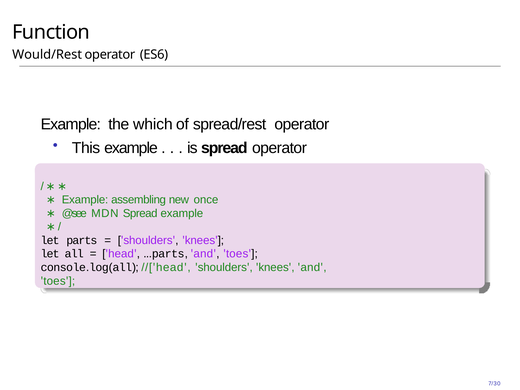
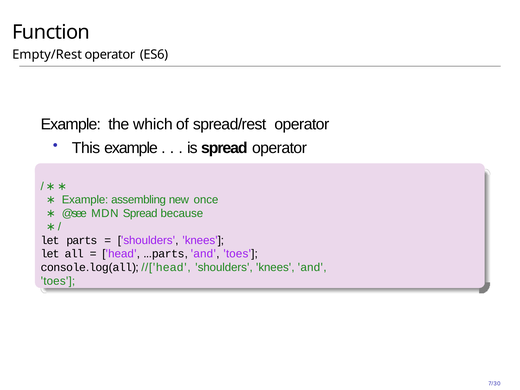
Would/Rest: Would/Rest -> Empty/Rest
Spread example: example -> because
